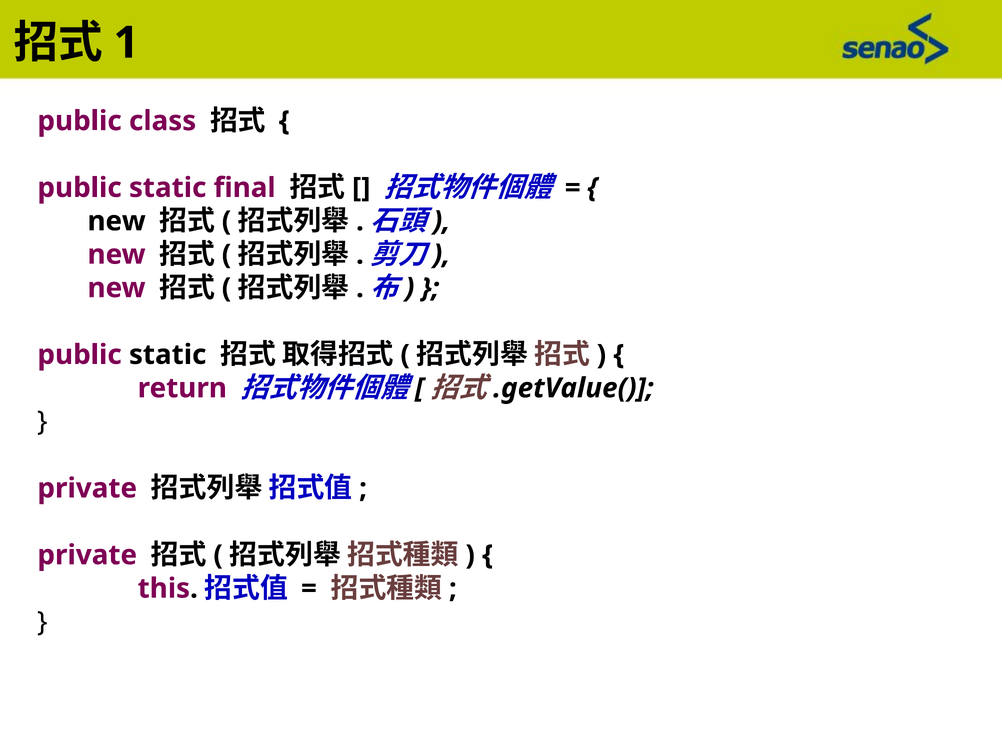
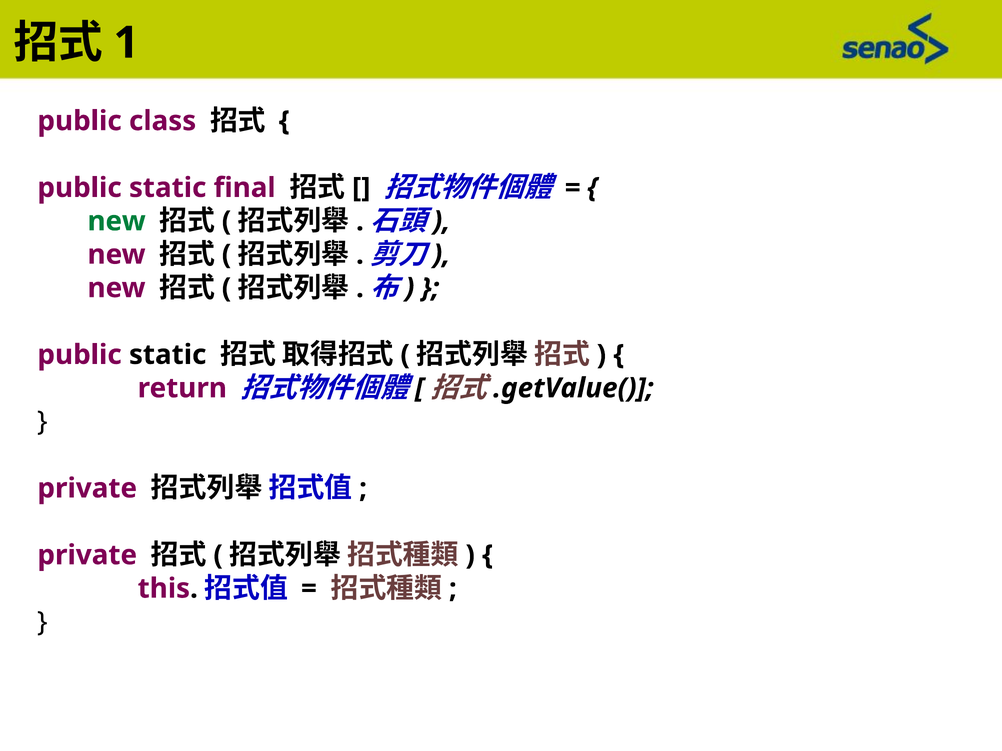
new at (117, 221) colour: black -> green
